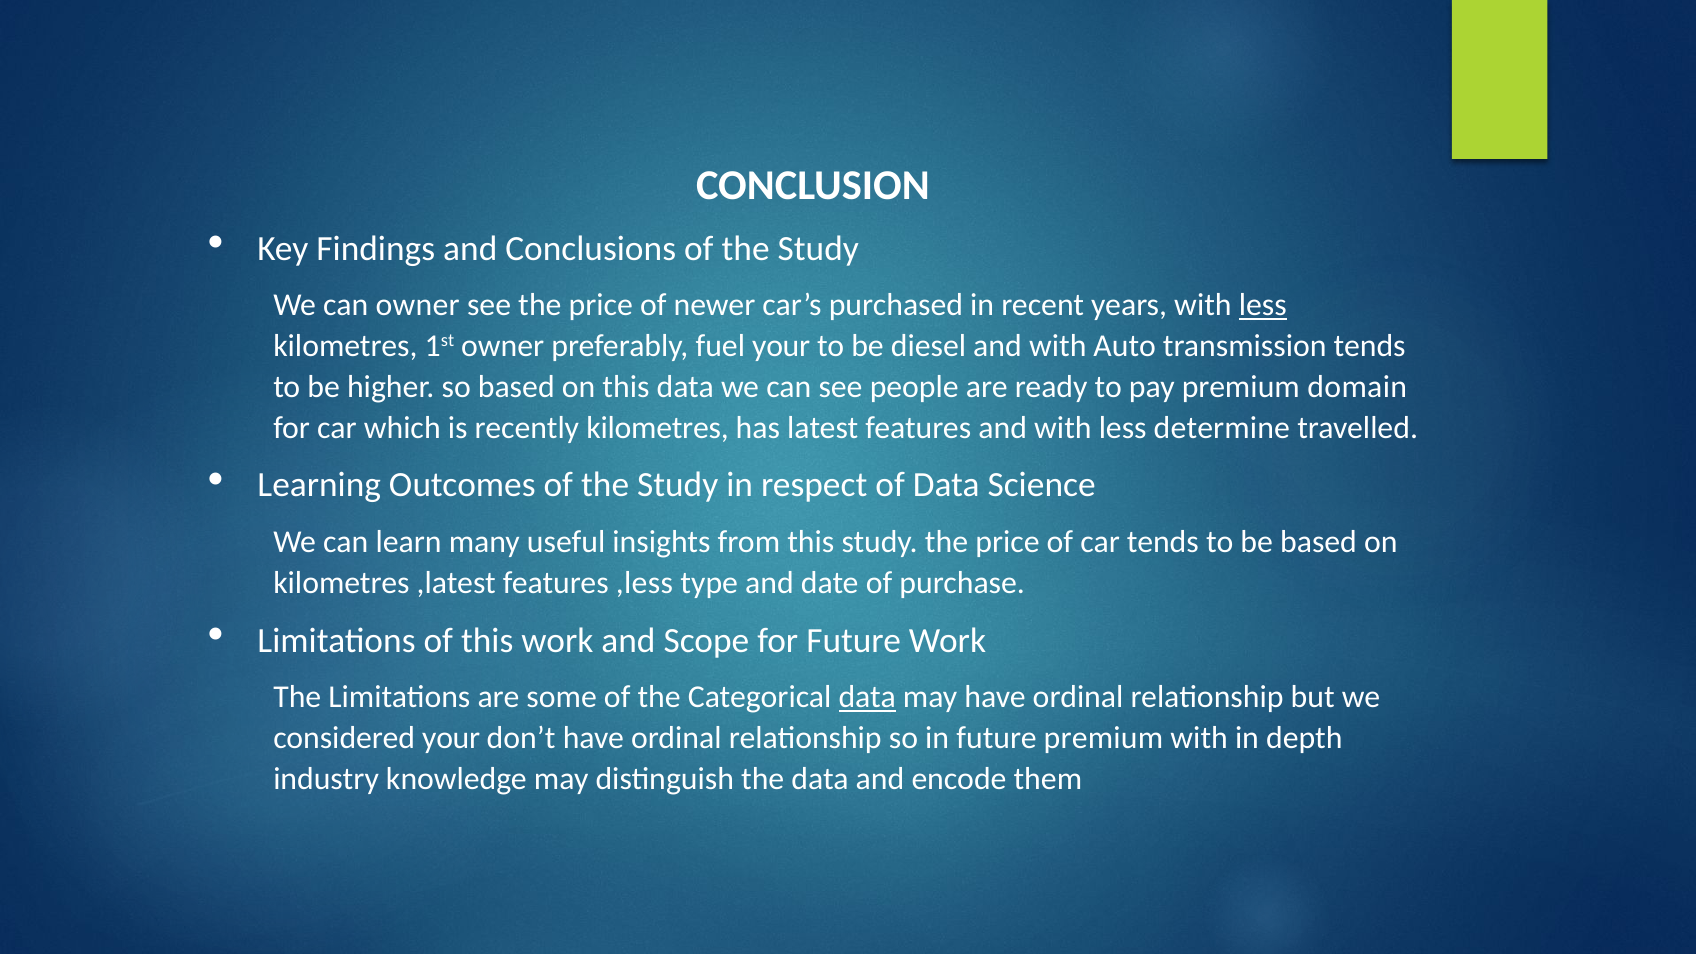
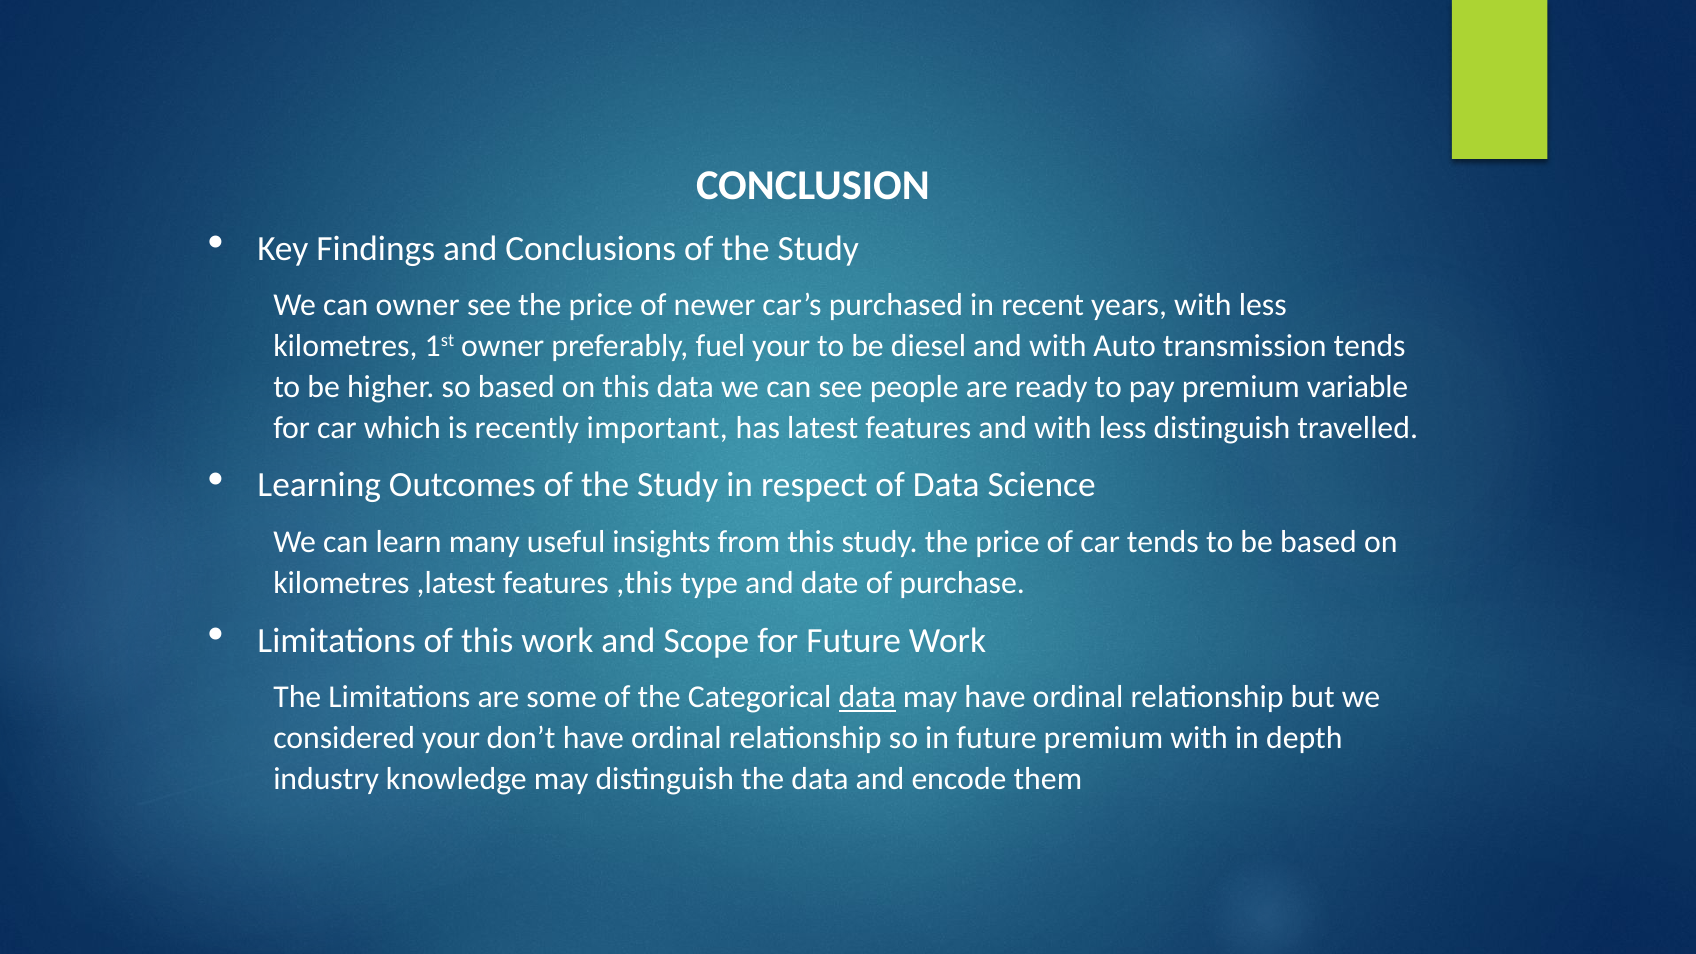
less at (1263, 305) underline: present -> none
domain: domain -> variable
recently kilometres: kilometres -> important
less determine: determine -> distinguish
,less: ,less -> ,this
